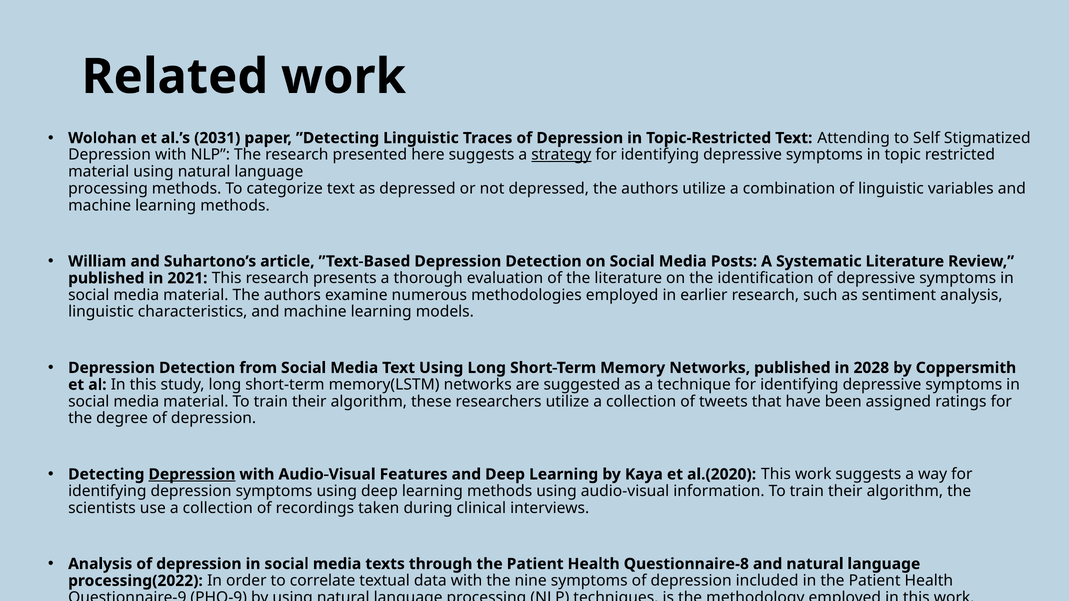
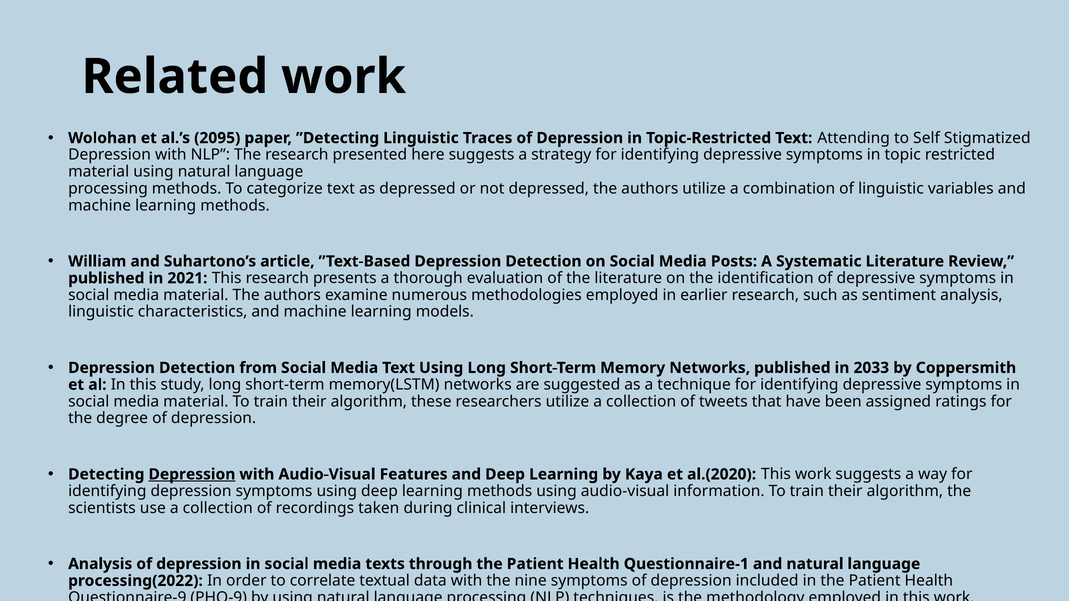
2031: 2031 -> 2095
strategy underline: present -> none
2028: 2028 -> 2033
Questionnaire-8: Questionnaire-8 -> Questionnaire-1
